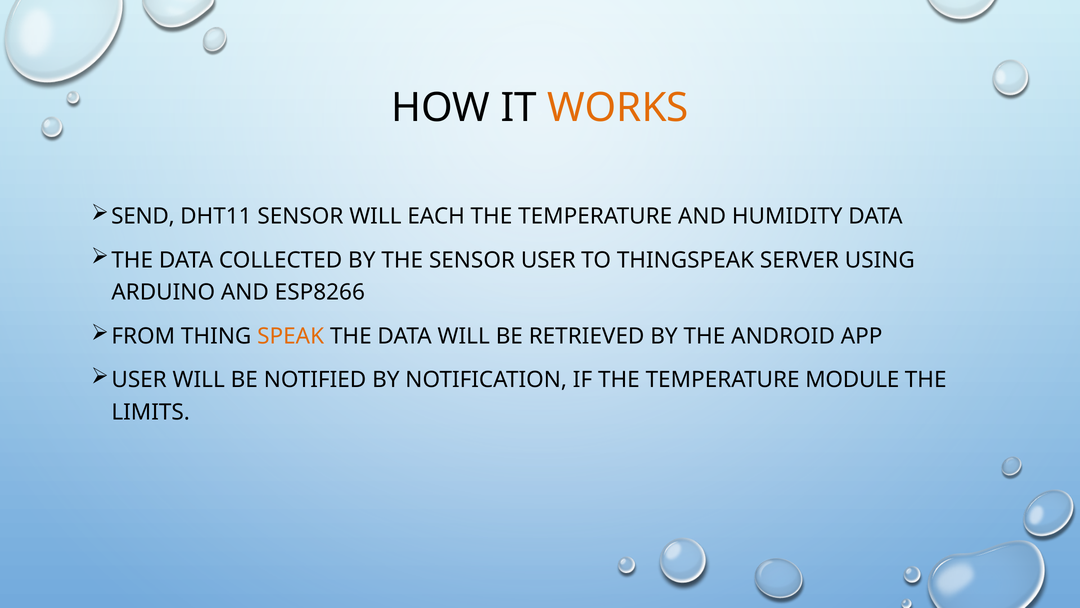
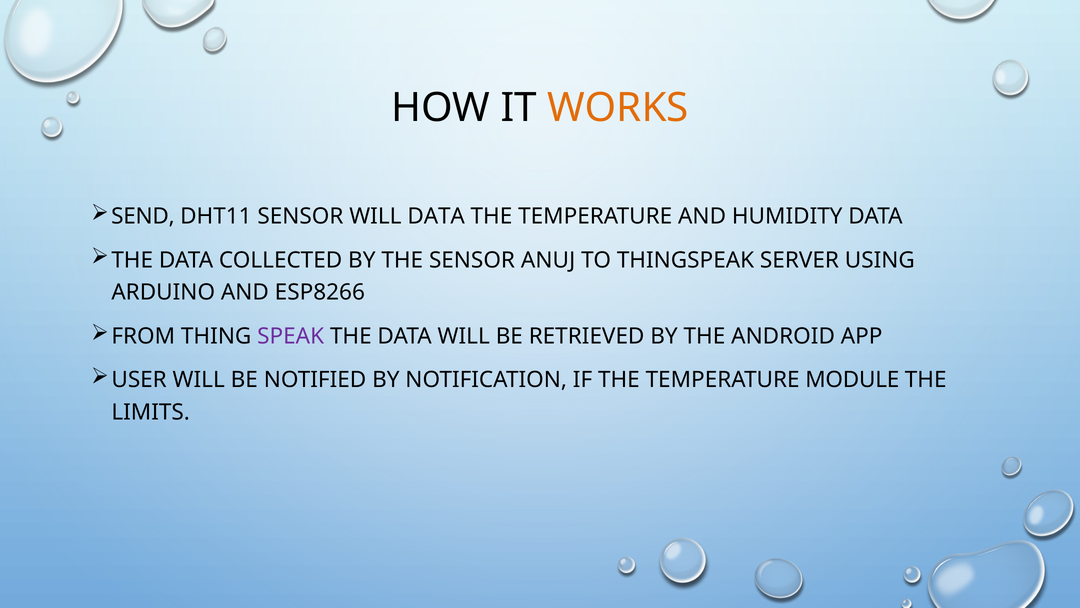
WILL EACH: EACH -> DATA
SENSOR USER: USER -> ANUJ
SPEAK colour: orange -> purple
